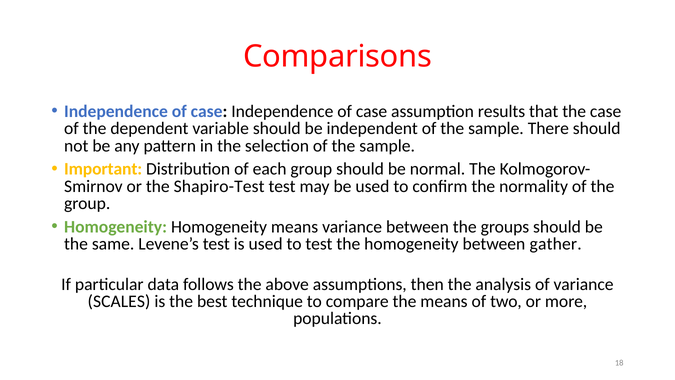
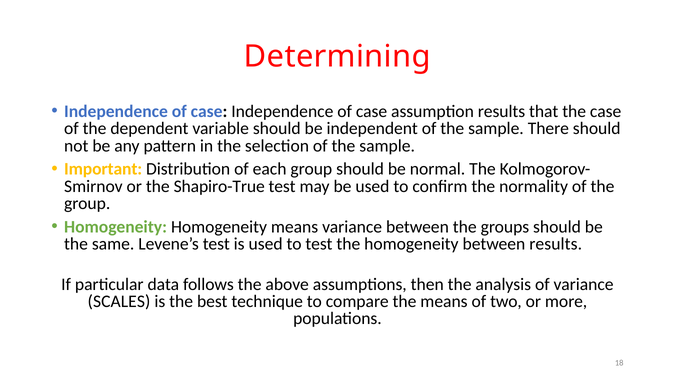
Comparisons: Comparisons -> Determining
Shapiro-Test: Shapiro-Test -> Shapiro-True
between gather: gather -> results
